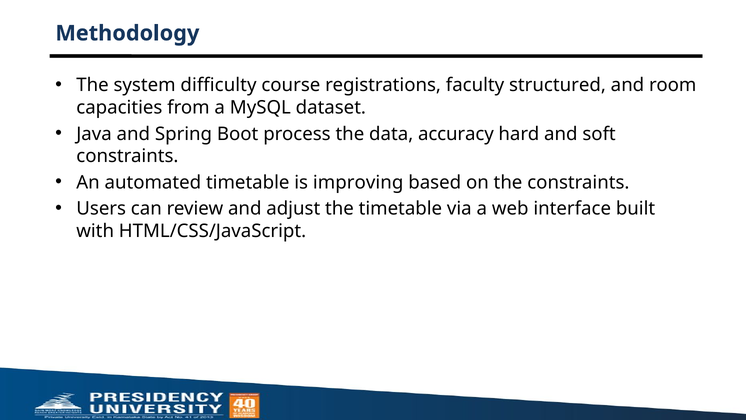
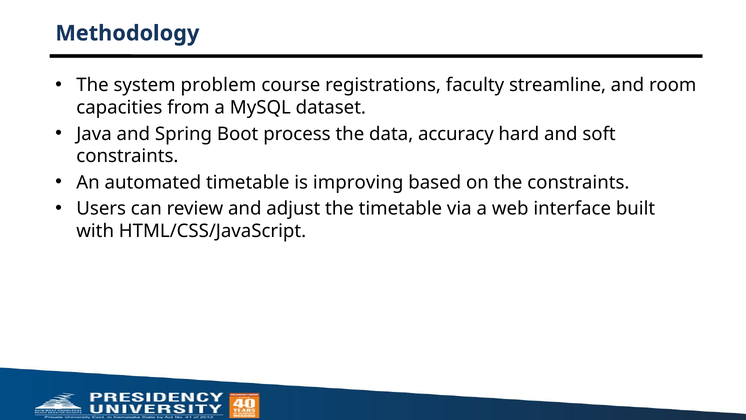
difficulty: difficulty -> problem
structured: structured -> streamline
